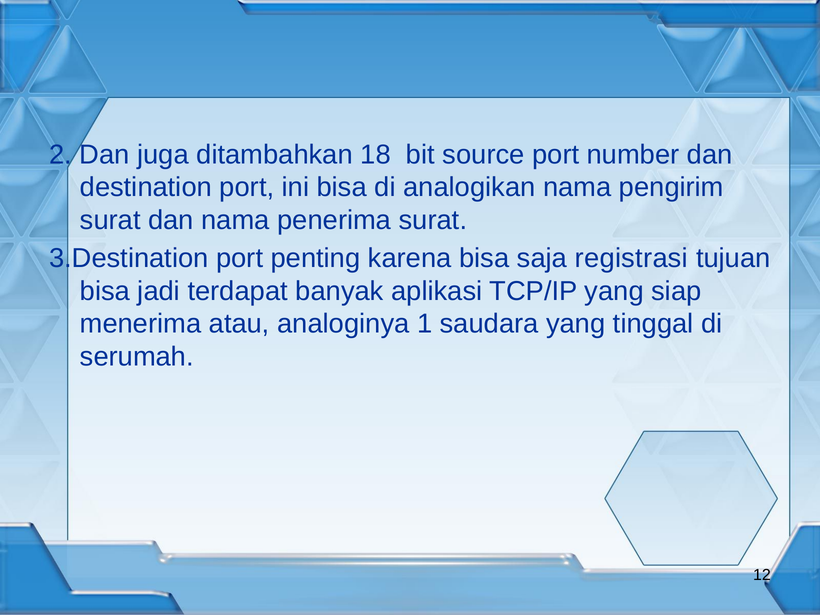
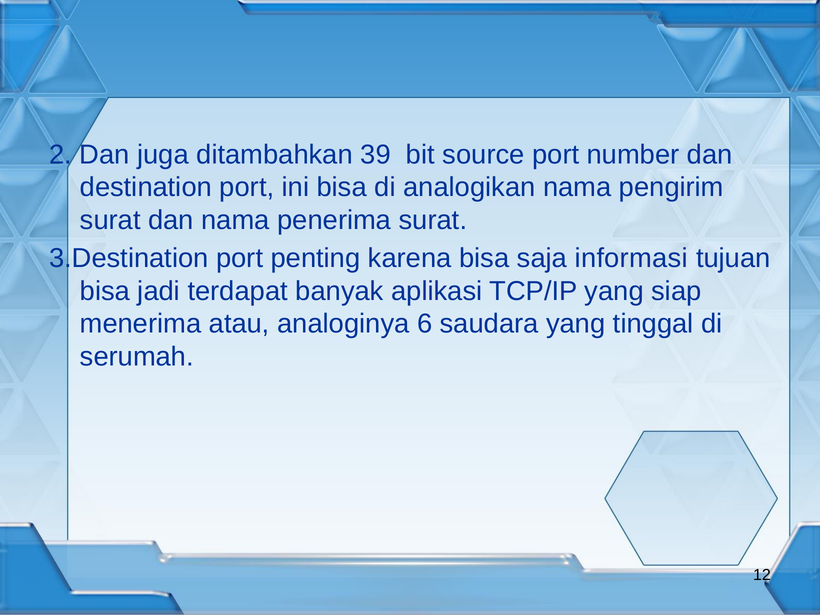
18: 18 -> 39
registrasi: registrasi -> informasi
1: 1 -> 6
